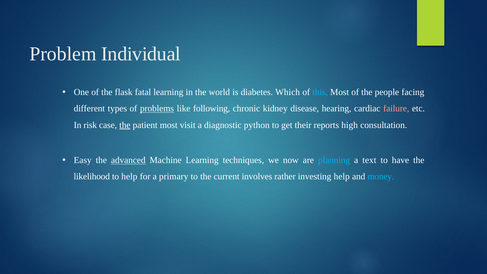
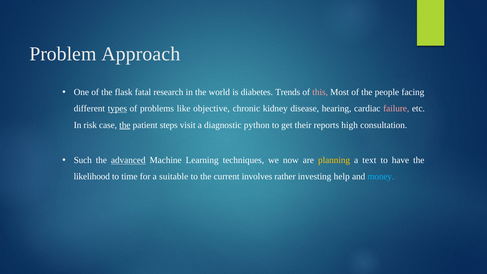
Individual: Individual -> Approach
fatal learning: learning -> research
Which: Which -> Trends
this colour: light blue -> pink
types underline: none -> present
problems underline: present -> none
following: following -> objective
patient most: most -> steps
Easy: Easy -> Such
planning colour: light blue -> yellow
to help: help -> time
primary: primary -> suitable
